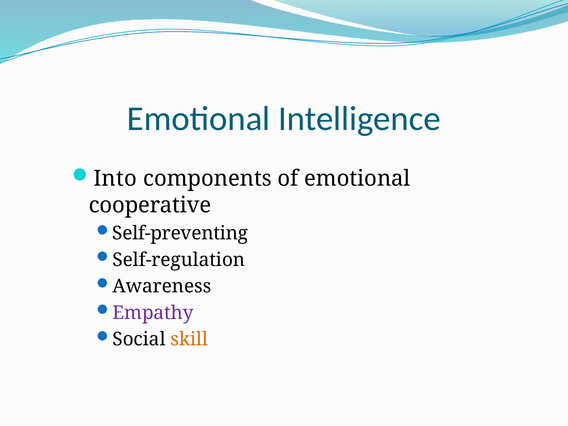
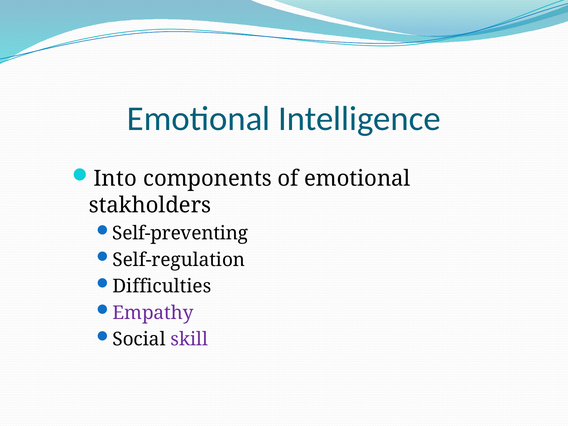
cooperative: cooperative -> stakholders
Awareness: Awareness -> Difficulties
skill colour: orange -> purple
